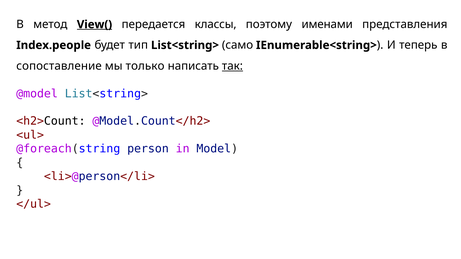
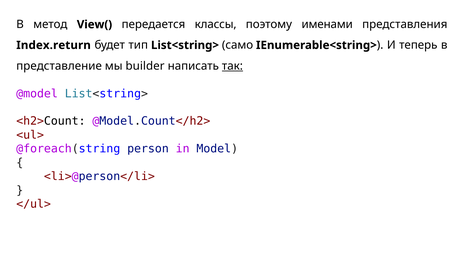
View( underline: present -> none
Index.people: Index.people -> Index.return
сопоставление: сопоставление -> представление
только: только -> builder
